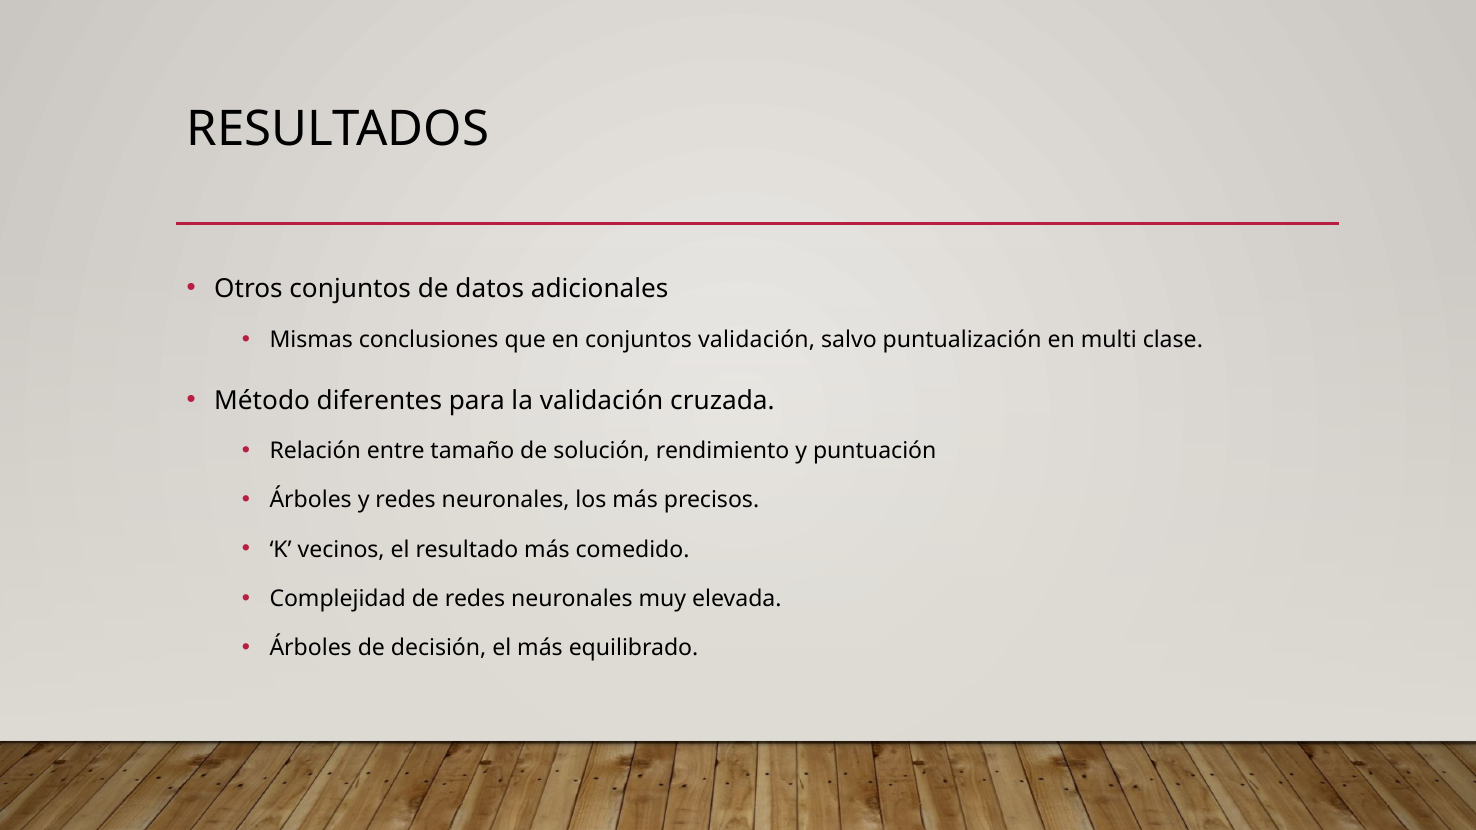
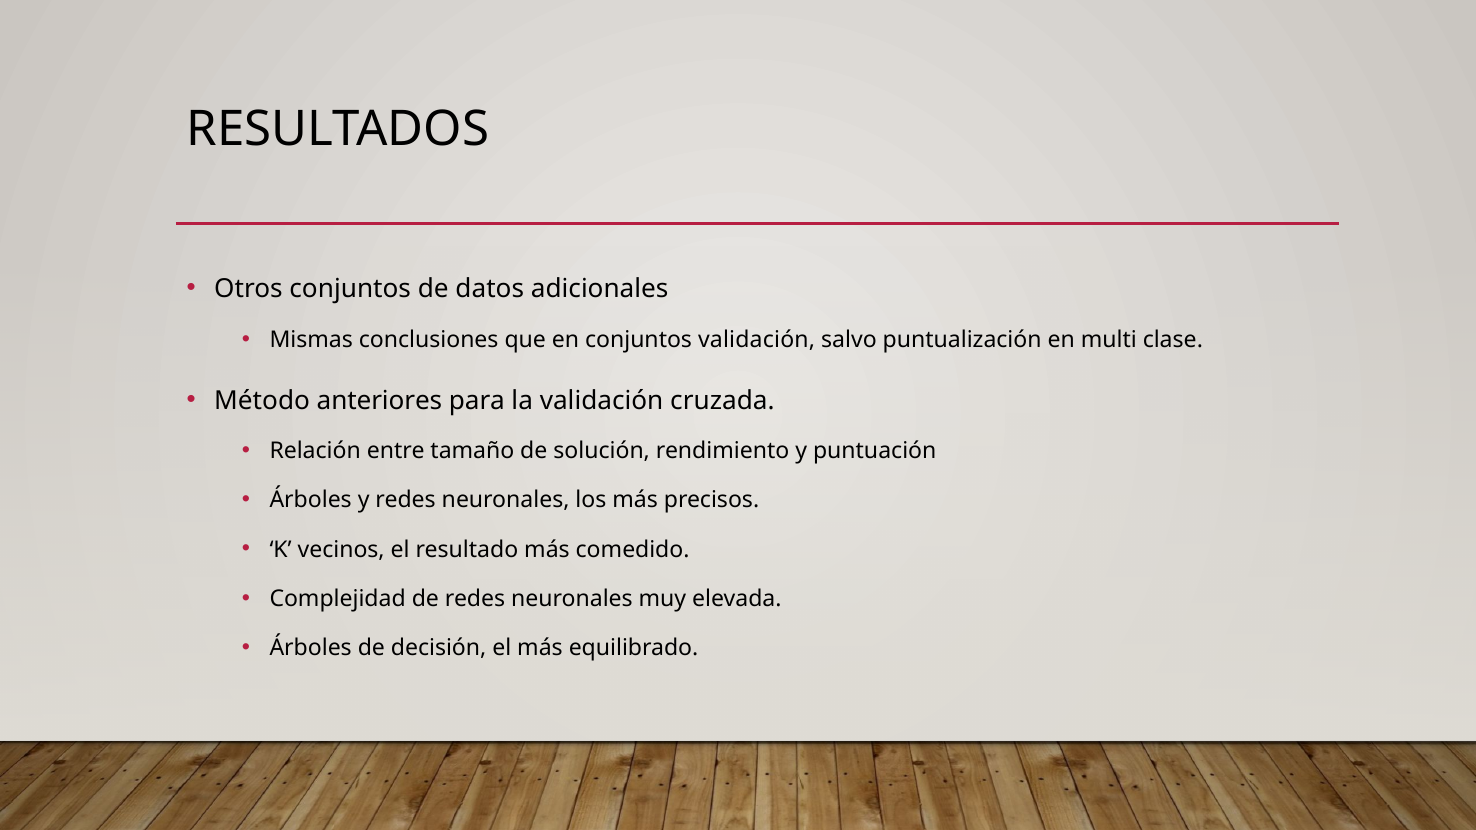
diferentes: diferentes -> anteriores
